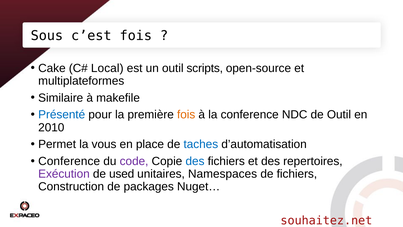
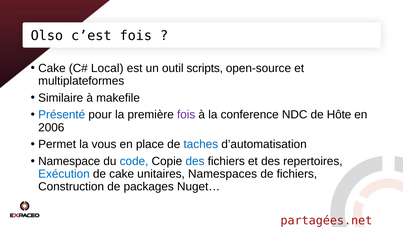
Sous: Sous -> Olso
fois at (186, 115) colour: orange -> purple
de Outil: Outil -> Hôte
2010: 2010 -> 2006
Conference at (69, 161): Conference -> Namespace
code colour: purple -> blue
Exécution colour: purple -> blue
de used: used -> cake
souhaitez.net: souhaitez.net -> partagées.net
